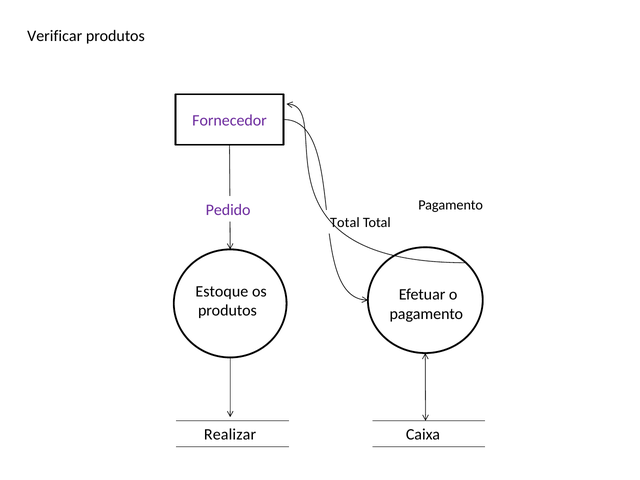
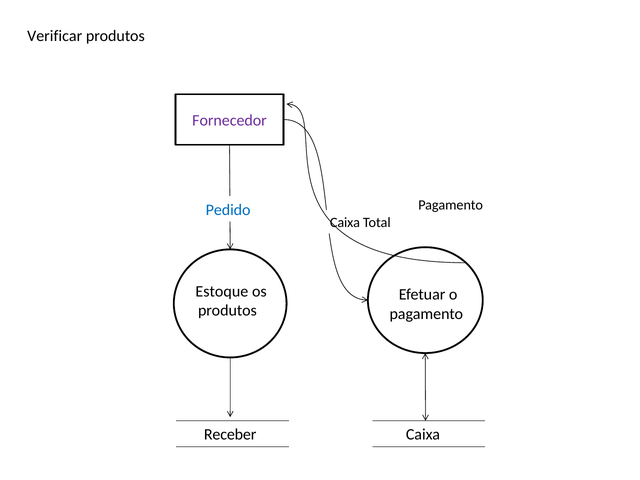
Pedido colour: purple -> blue
Total at (345, 223): Total -> Caixa
Realizar: Realizar -> Receber
